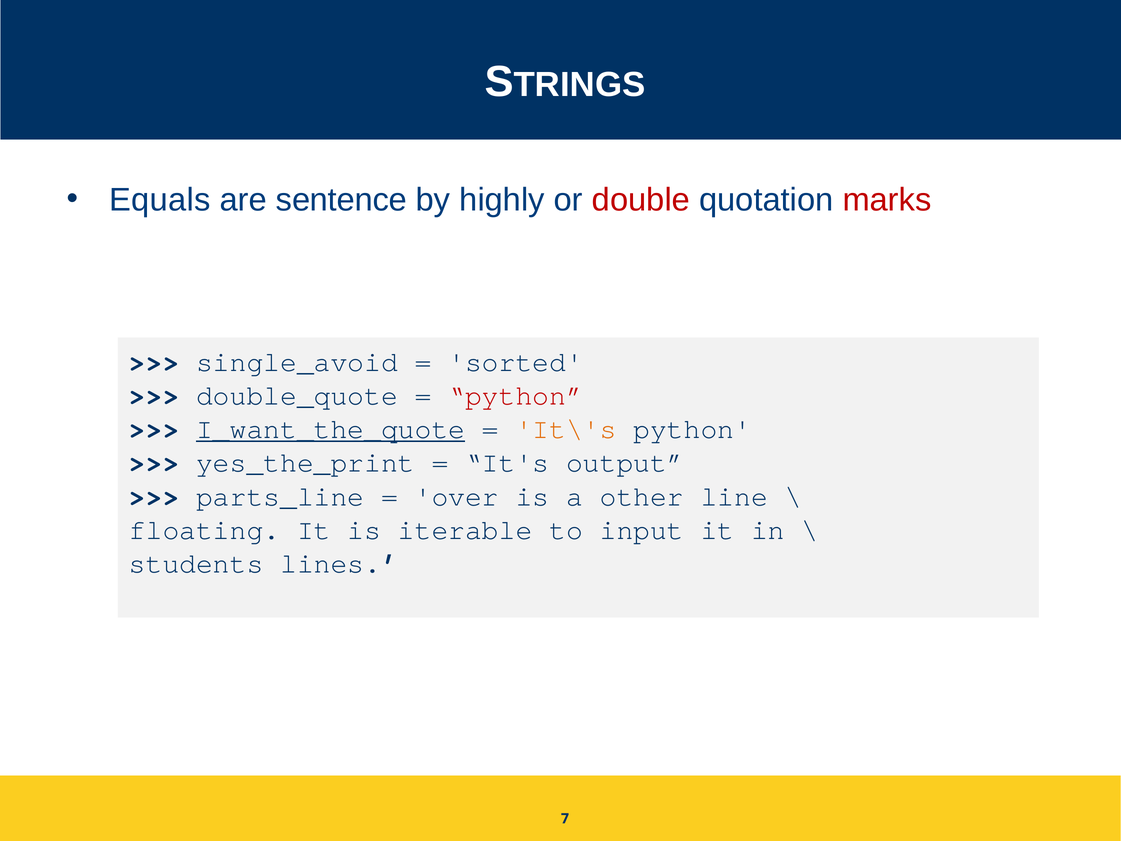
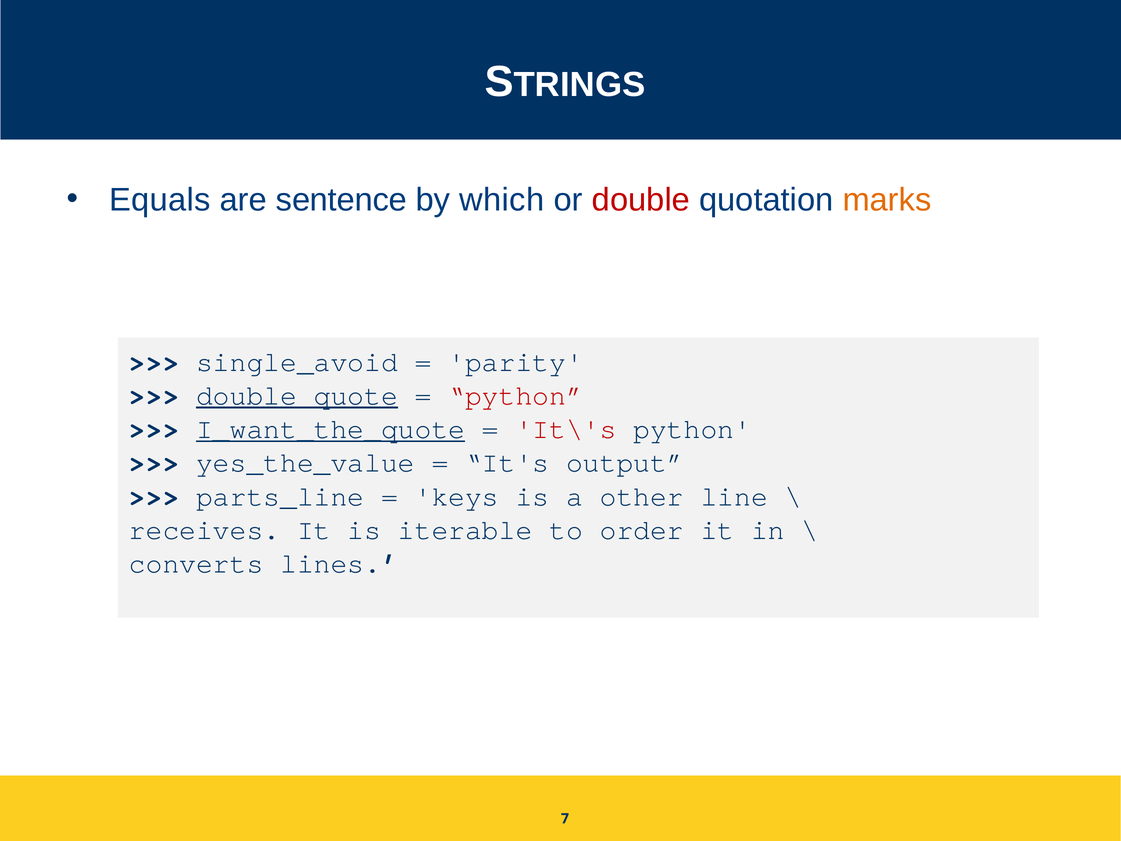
highly: highly -> which
marks colour: red -> orange
sorted: sorted -> parity
double_quote underline: none -> present
It\'s colour: orange -> red
yes_the_print: yes_the_print -> yes_the_value
over: over -> keys
floating: floating -> receives
input: input -> order
students: students -> converts
